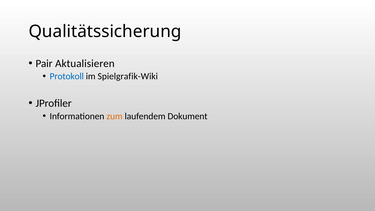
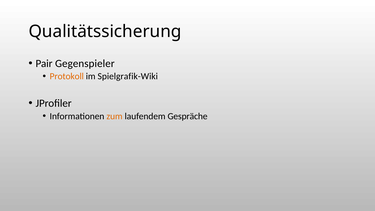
Aktualisieren: Aktualisieren -> Gegenspieler
Protokoll colour: blue -> orange
Dokument: Dokument -> Gespräche
